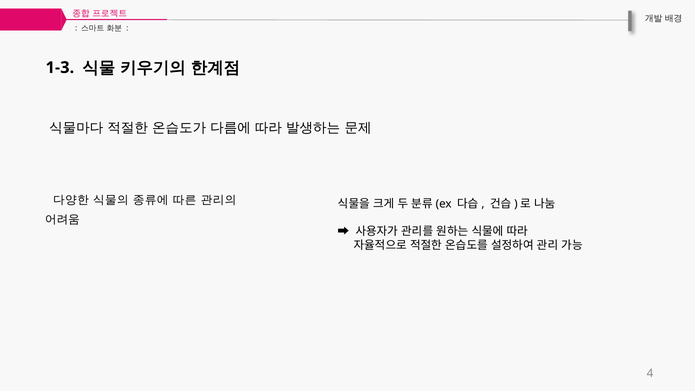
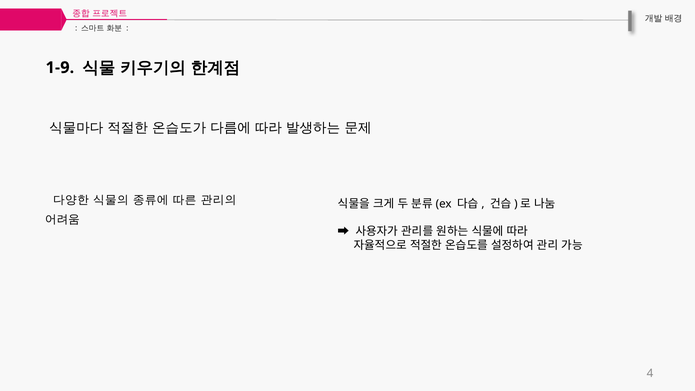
1-3: 1-3 -> 1-9
